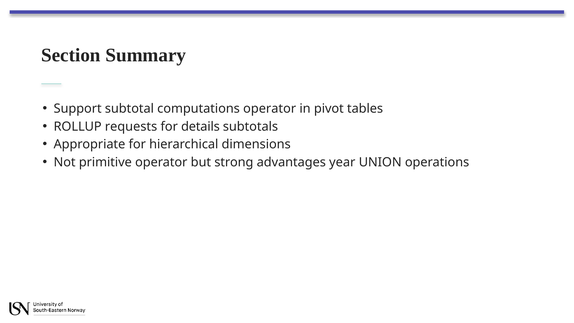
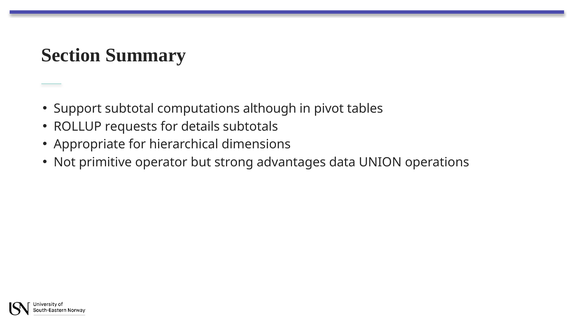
computations operator: operator -> although
year: year -> data
